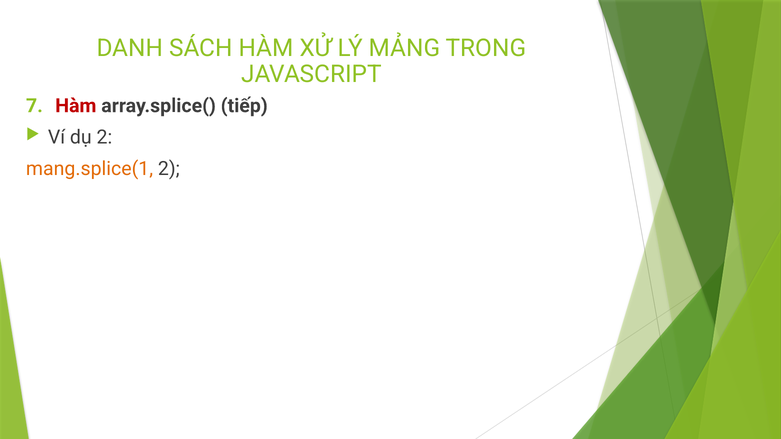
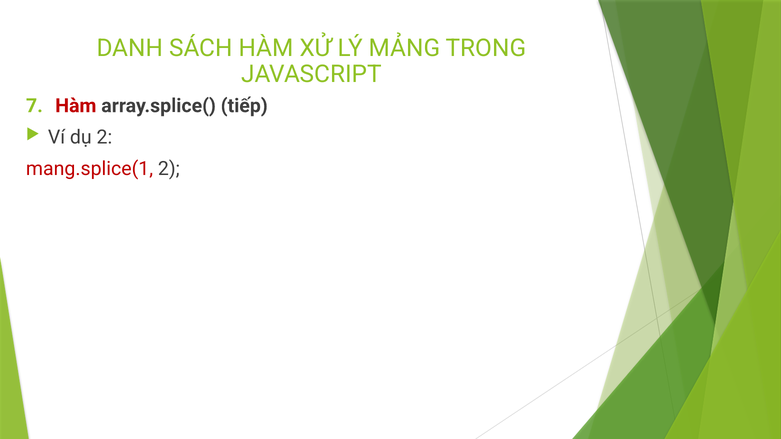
mang.splice(1 colour: orange -> red
